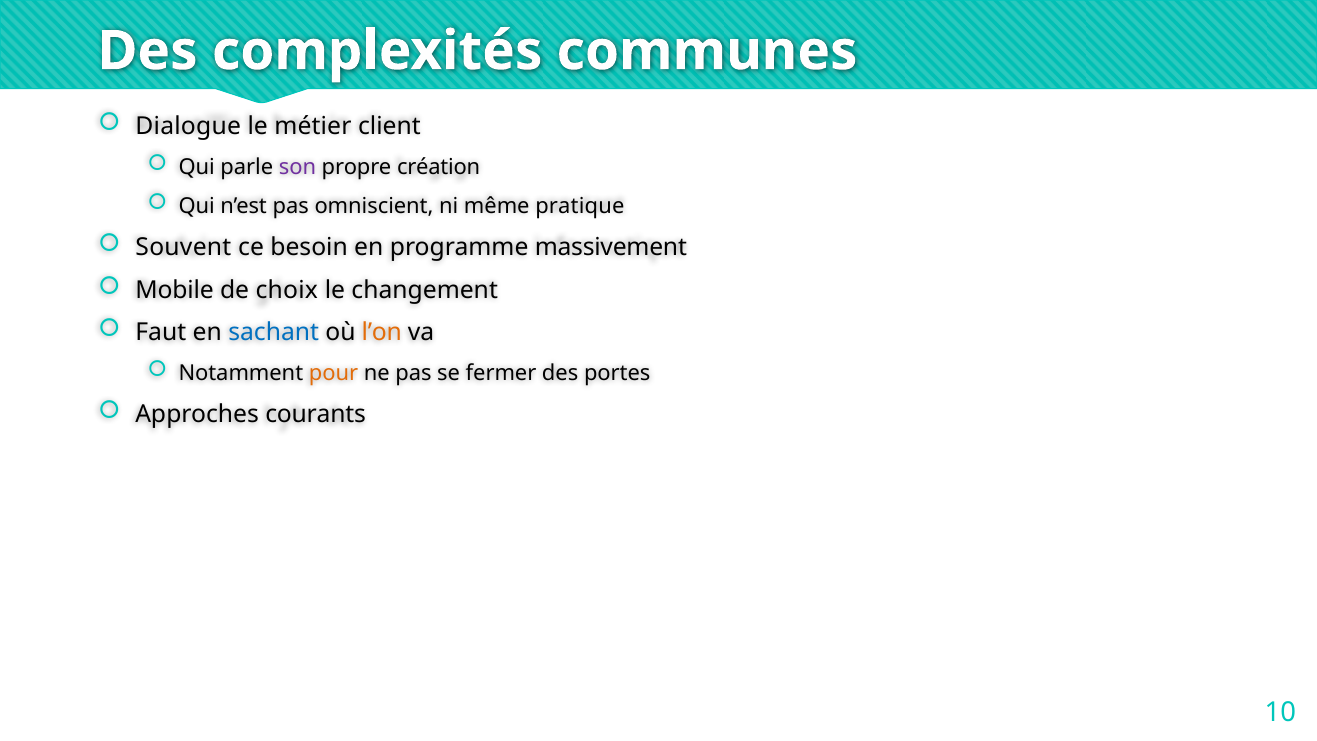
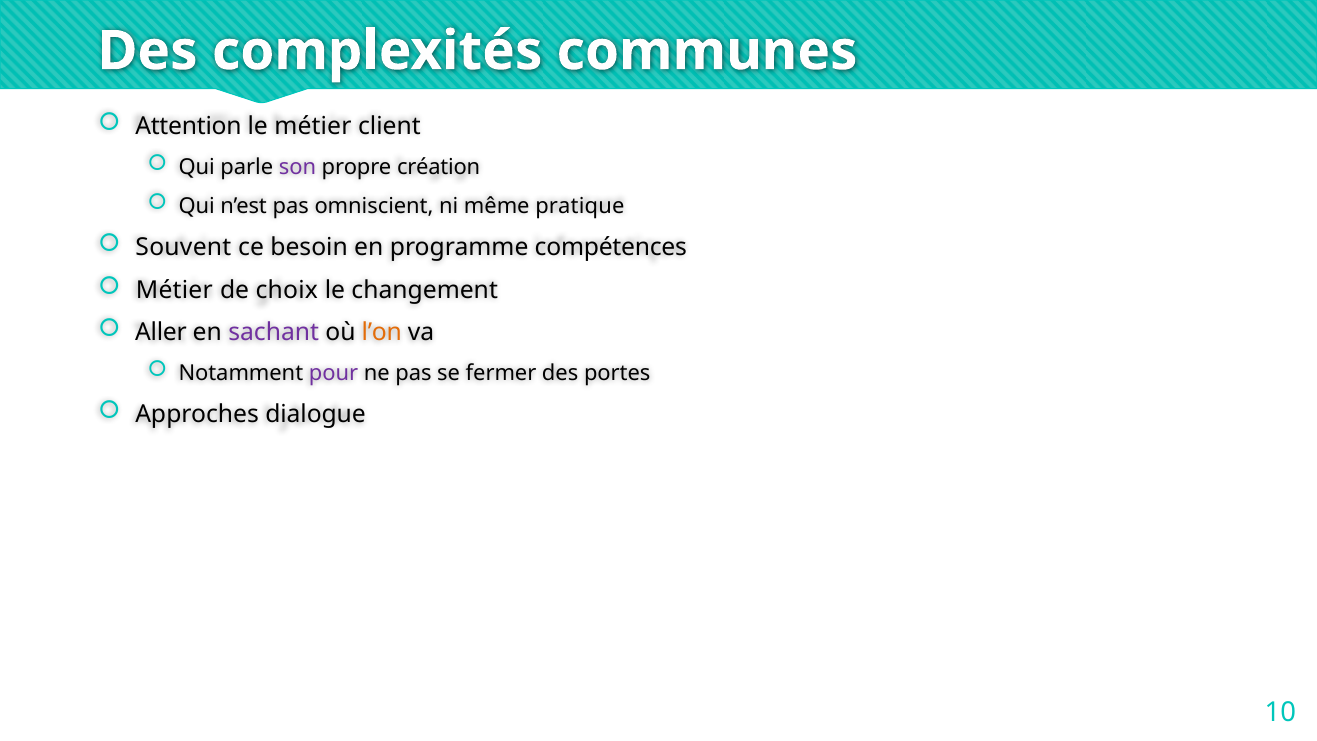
Dialogue: Dialogue -> Attention
massivement: massivement -> compétences
Mobile at (175, 290): Mobile -> Métier
Faut: Faut -> Aller
sachant colour: blue -> purple
pour colour: orange -> purple
courants: courants -> dialogue
